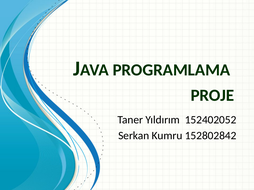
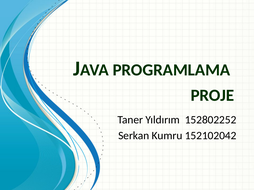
152402052: 152402052 -> 152802252
152802842: 152802842 -> 152102042
